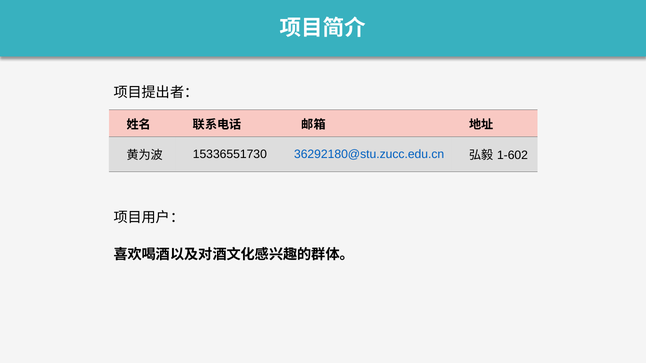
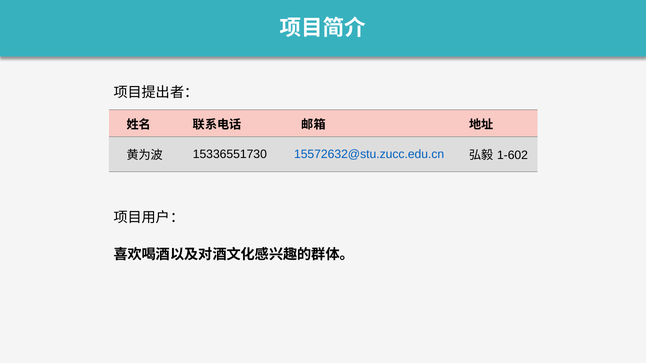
36292180@stu.zucc.edu.cn: 36292180@stu.zucc.edu.cn -> 15572632@stu.zucc.edu.cn
